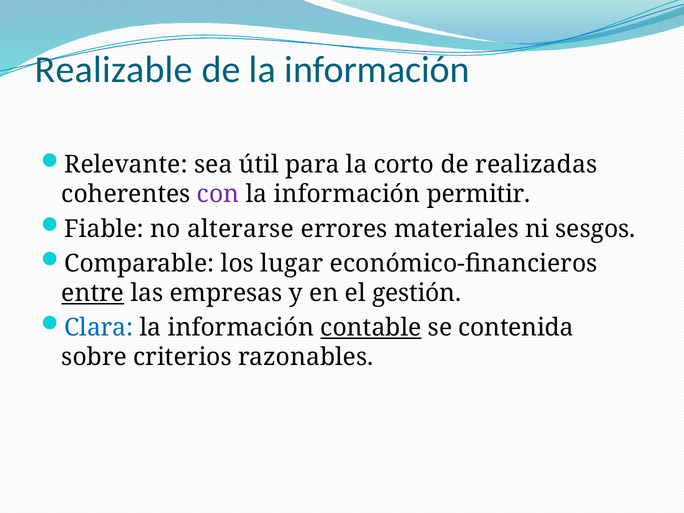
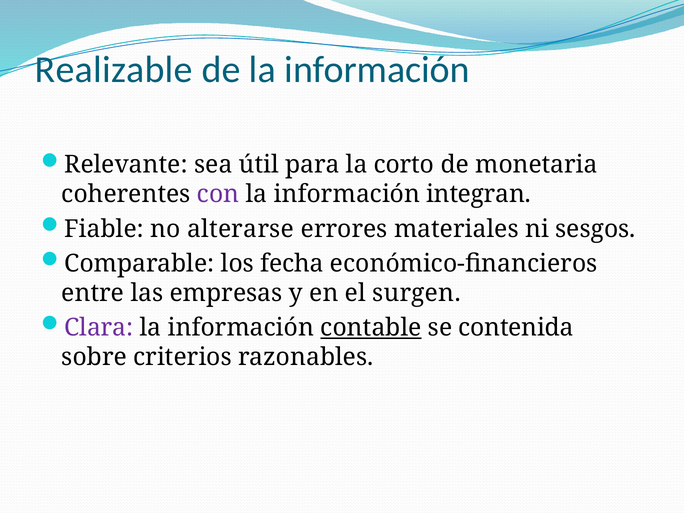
realizadas: realizadas -> monetaria
permitir: permitir -> integran
lugar: lugar -> fecha
entre underline: present -> none
gestión: gestión -> surgen
Clara colour: blue -> purple
